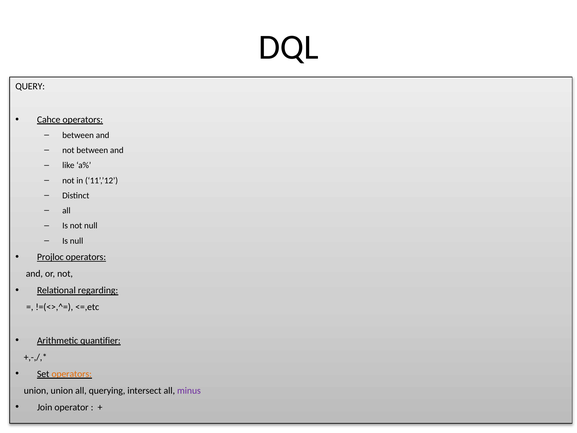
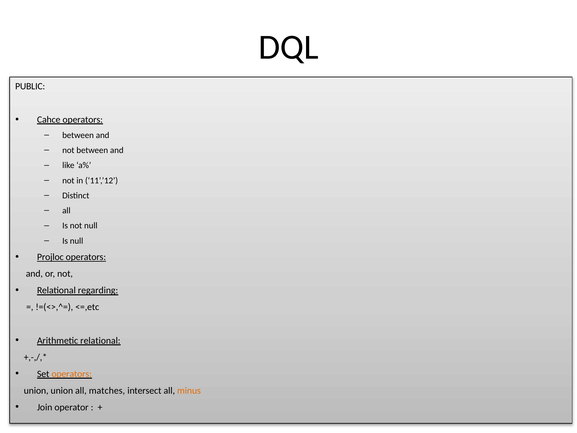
QUERY: QUERY -> PUBLIC
Arithmetic quantifier: quantifier -> relational
querying: querying -> matches
minus colour: purple -> orange
